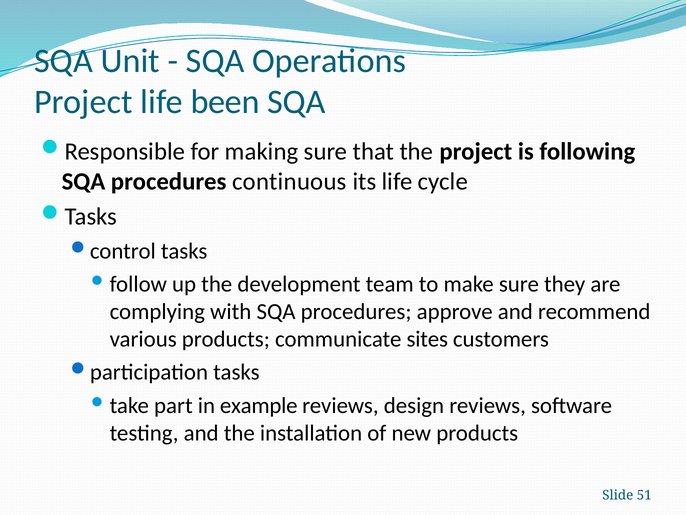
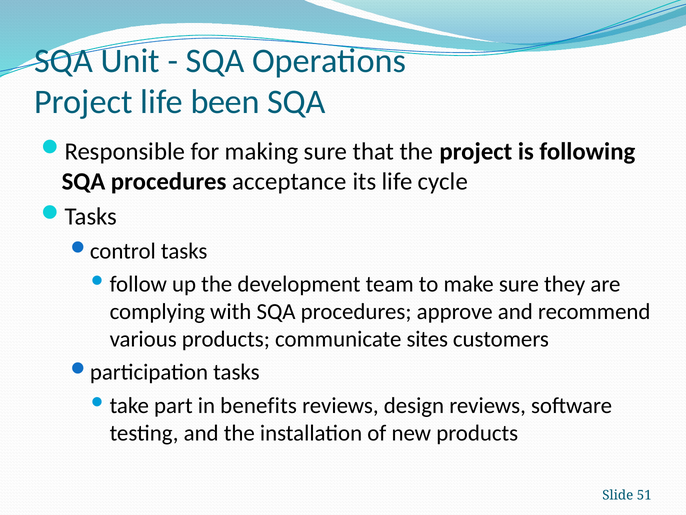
continuous: continuous -> acceptance
example: example -> benefits
